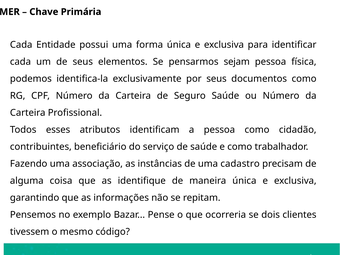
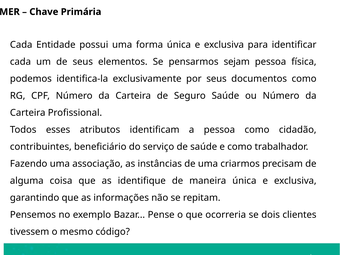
cadastro: cadastro -> criarmos
